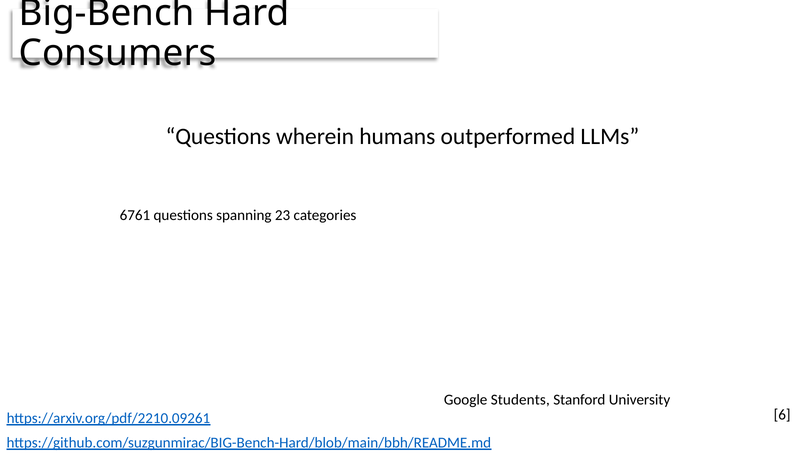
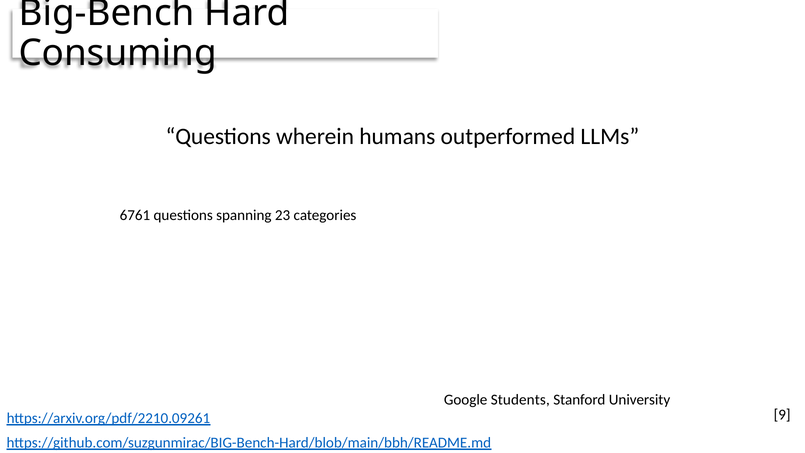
Consumers: Consumers -> Consuming
6: 6 -> 9
